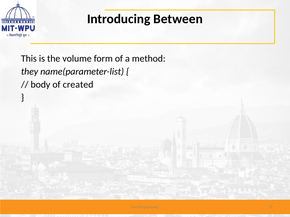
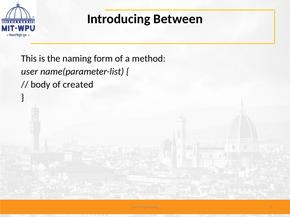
volume: volume -> naming
they: they -> user
